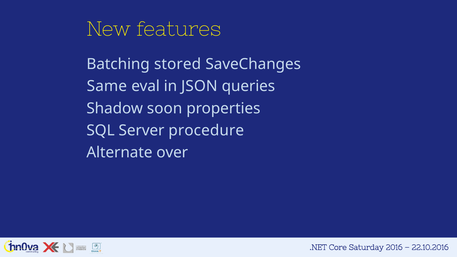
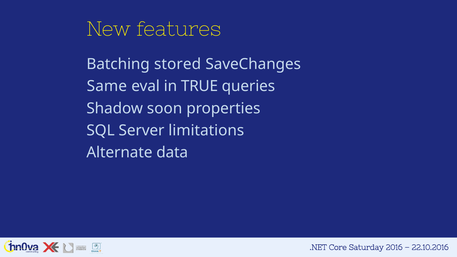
JSON: JSON -> TRUE
procedure: procedure -> limitations
over: over -> data
